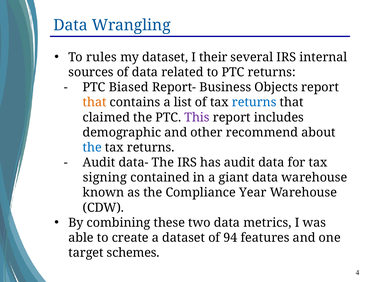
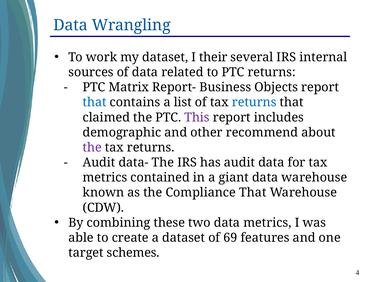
rules: rules -> work
Biased: Biased -> Matrix
that at (95, 102) colour: orange -> blue
the at (92, 147) colour: blue -> purple
signing at (105, 177): signing -> metrics
Compliance Year: Year -> That
94: 94 -> 69
